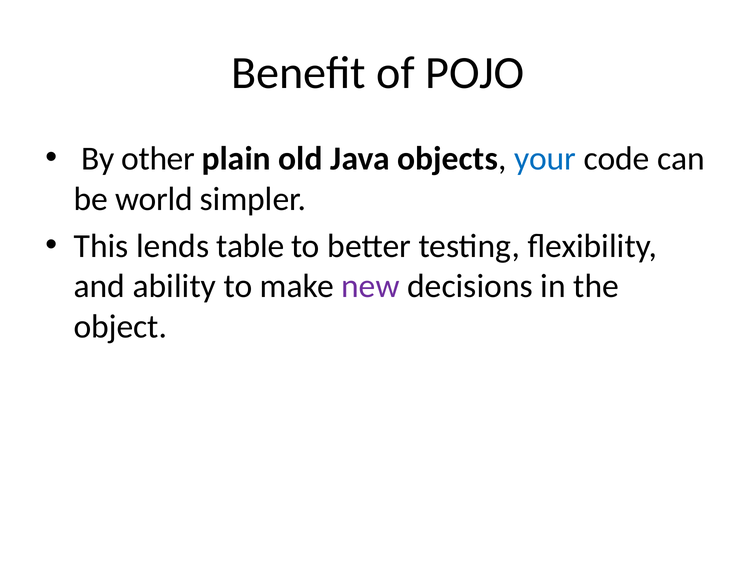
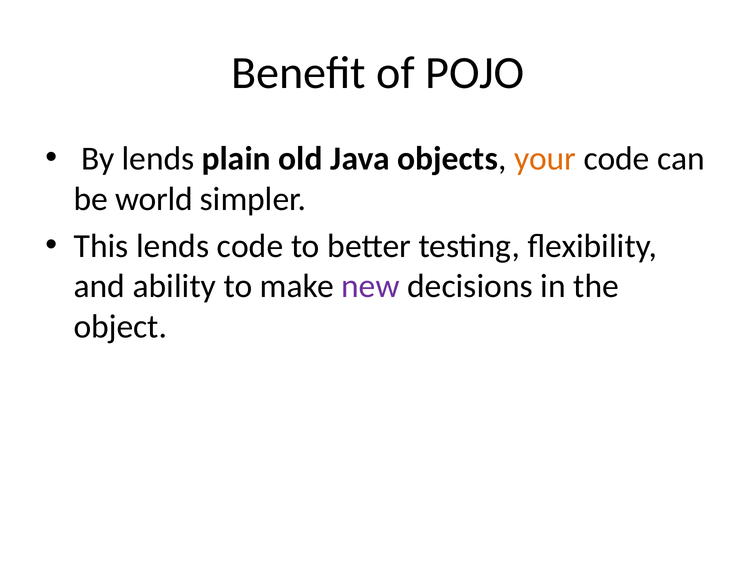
By other: other -> lends
your colour: blue -> orange
lends table: table -> code
